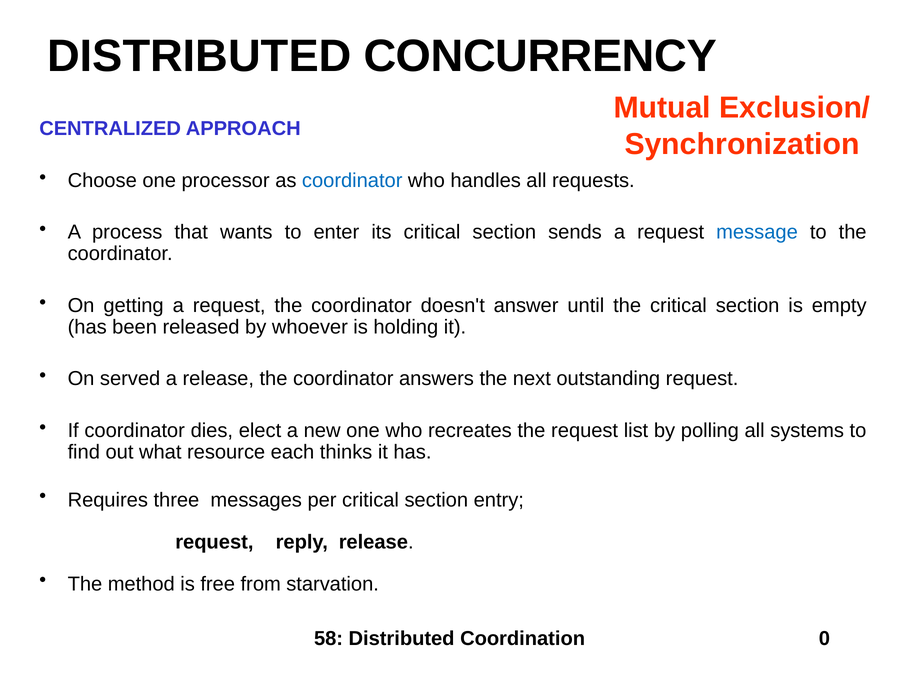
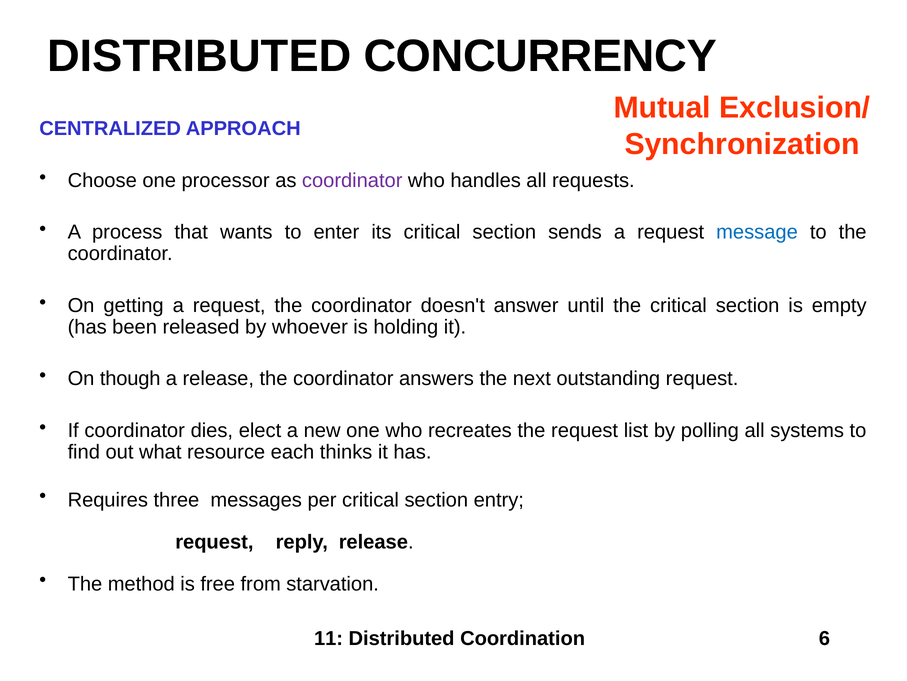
coordinator at (352, 180) colour: blue -> purple
served: served -> though
58: 58 -> 11
0: 0 -> 6
